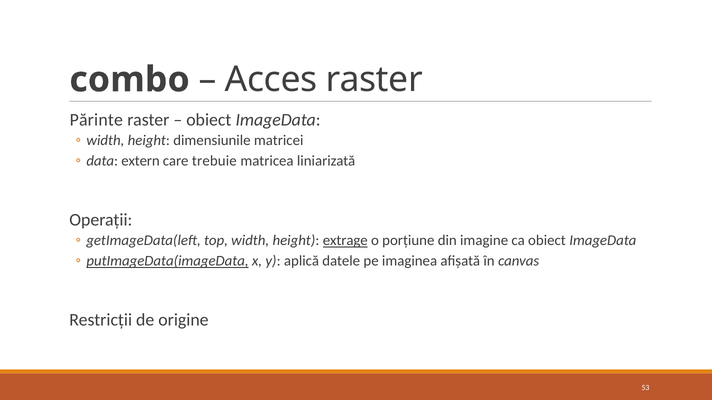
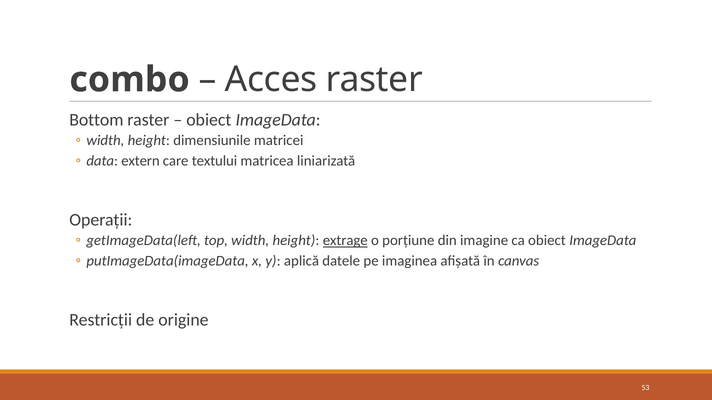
Părinte: Părinte -> Bottom
trebuie: trebuie -> textului
putImageData(imageData underline: present -> none
